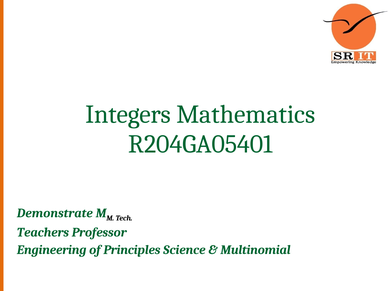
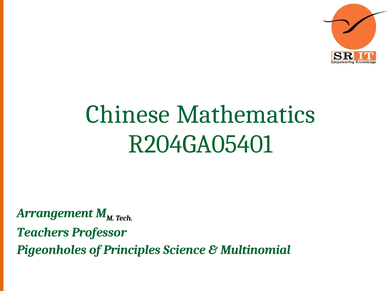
Integers: Integers -> Chinese
Demonstrate: Demonstrate -> Arrangement
Engineering: Engineering -> Pigeonholes
